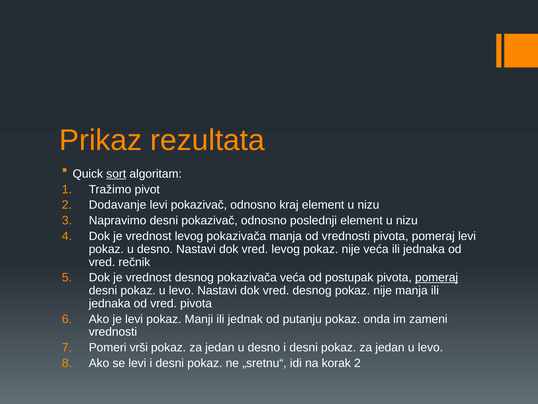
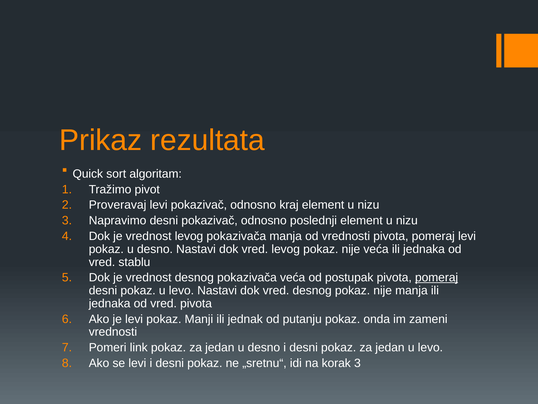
sort underline: present -> none
Dodavanje: Dodavanje -> Proveravaj
rečnik: rečnik -> stablu
vrši: vrši -> link
korak 2: 2 -> 3
